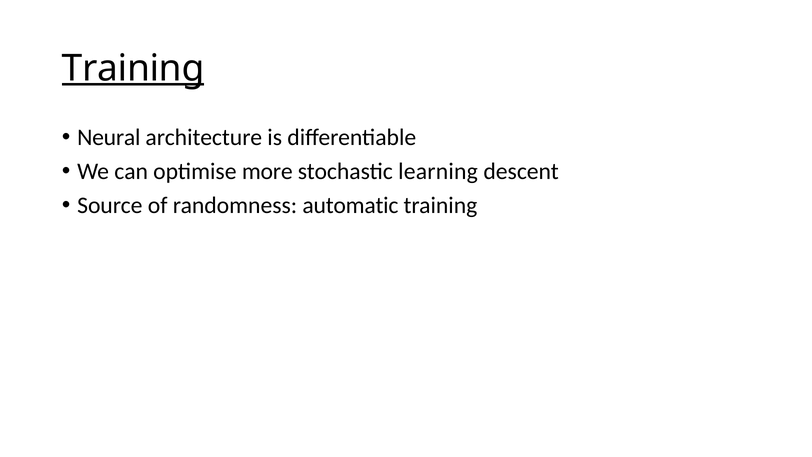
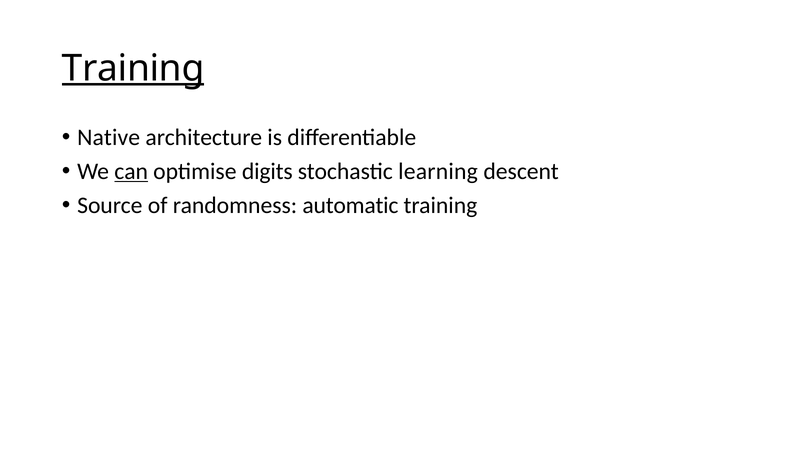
Neural: Neural -> Native
can underline: none -> present
more: more -> digits
